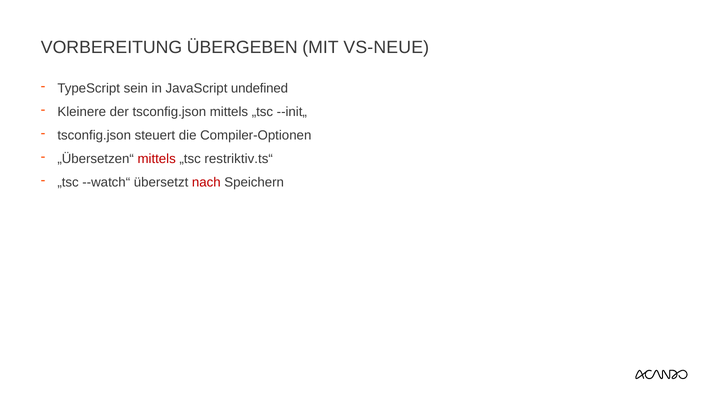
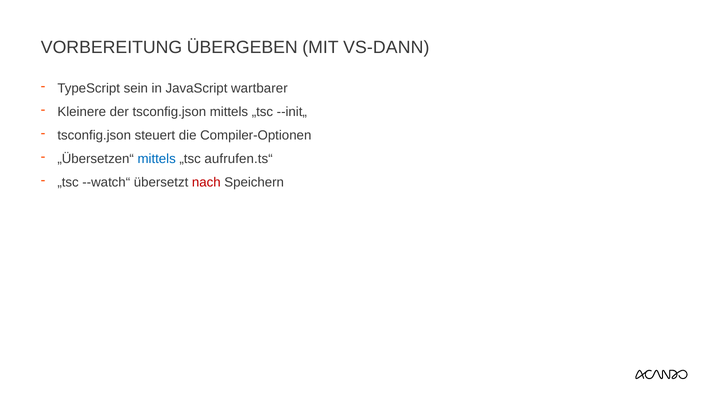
VS-NEUE: VS-NEUE -> VS-DANN
undefined: undefined -> wartbarer
mittels at (157, 159) colour: red -> blue
restriktiv.ts“: restriktiv.ts“ -> aufrufen.ts“
